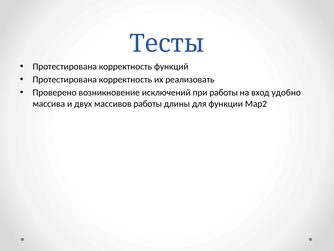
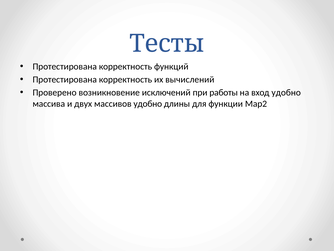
реализовать: реализовать -> вычислений
массивов работы: работы -> удобно
